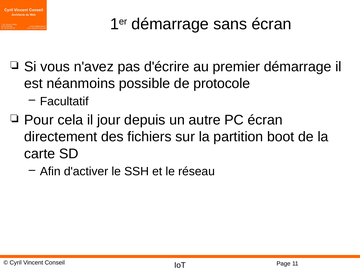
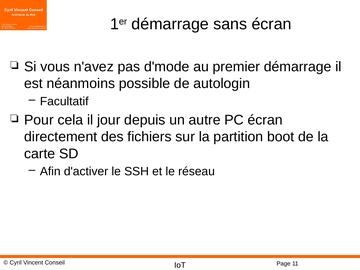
d'écrire: d'écrire -> d'mode
protocole: protocole -> autologin
